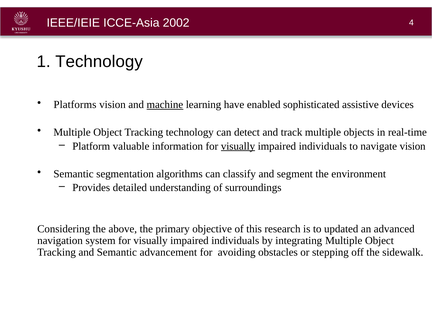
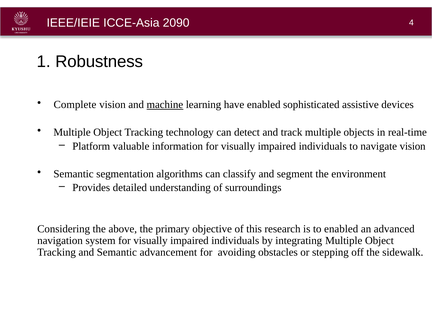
2002: 2002 -> 2090
1 Technology: Technology -> Robustness
Platforms: Platforms -> Complete
visually at (238, 146) underline: present -> none
to updated: updated -> enabled
